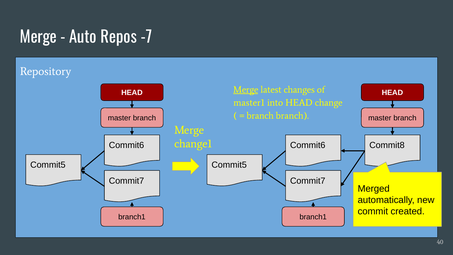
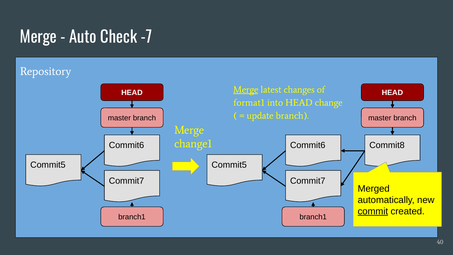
Repos: Repos -> Check
master1: master1 -> format1
branch at (260, 116): branch -> update
commit underline: none -> present
